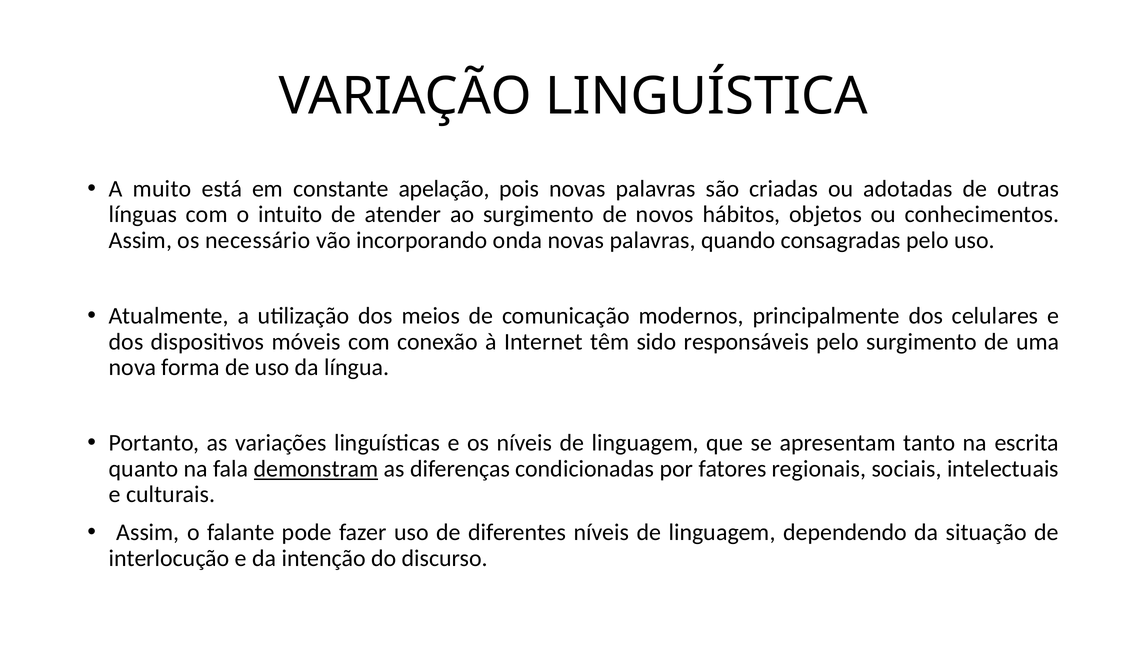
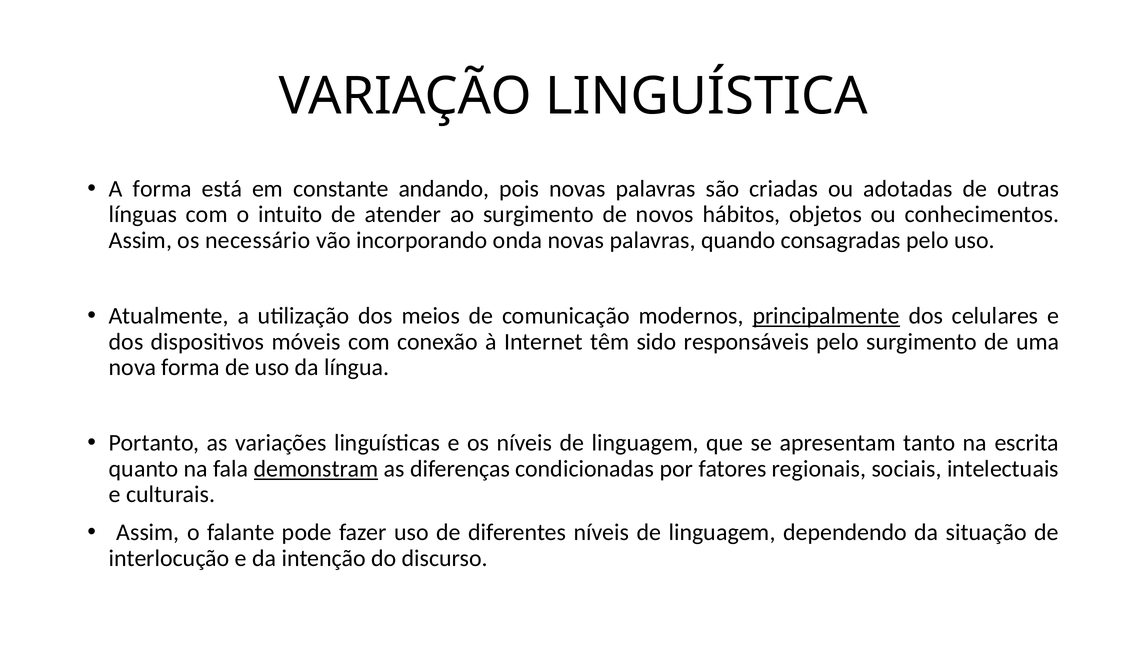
A muito: muito -> forma
apelação: apelação -> andando
principalmente underline: none -> present
